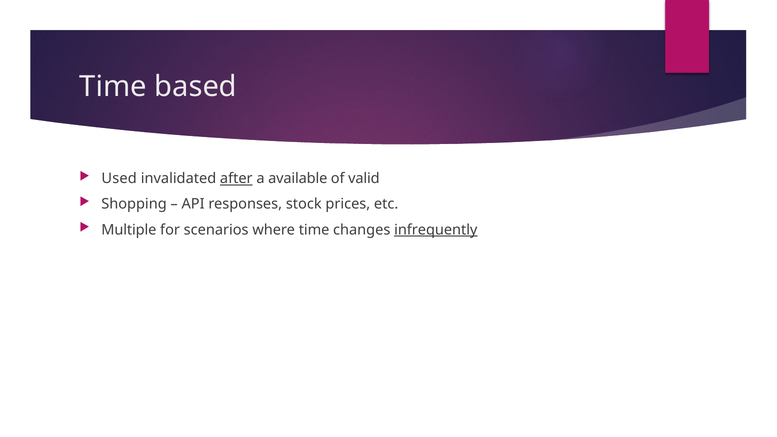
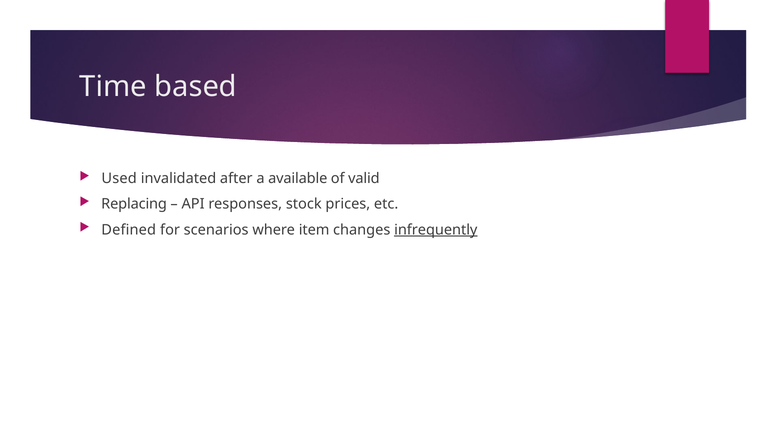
after underline: present -> none
Shopping: Shopping -> Replacing
Multiple: Multiple -> Defined
where time: time -> item
